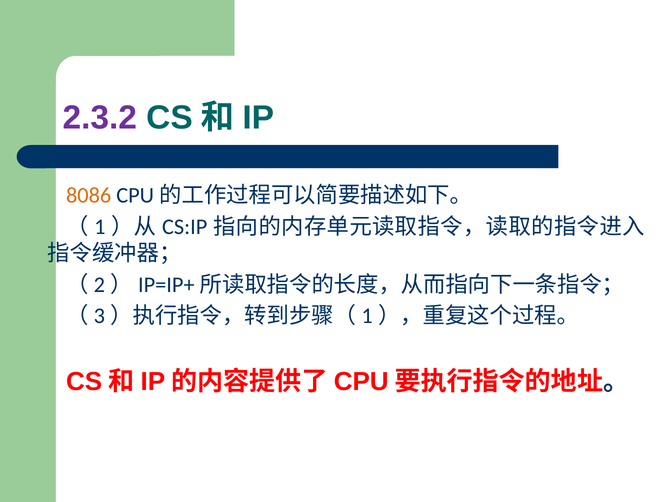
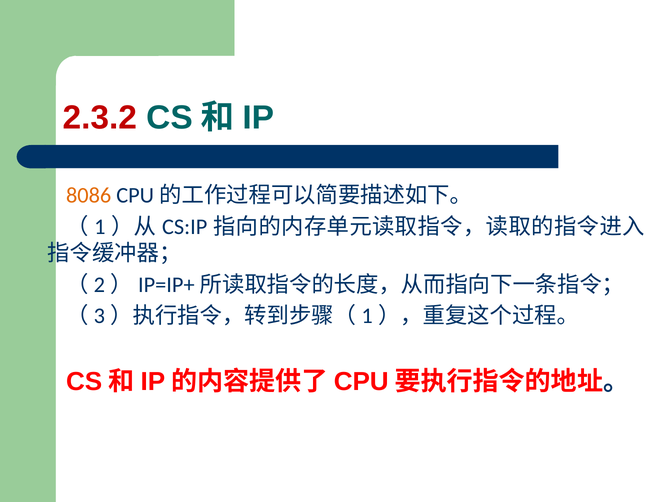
2.3.2 colour: purple -> red
